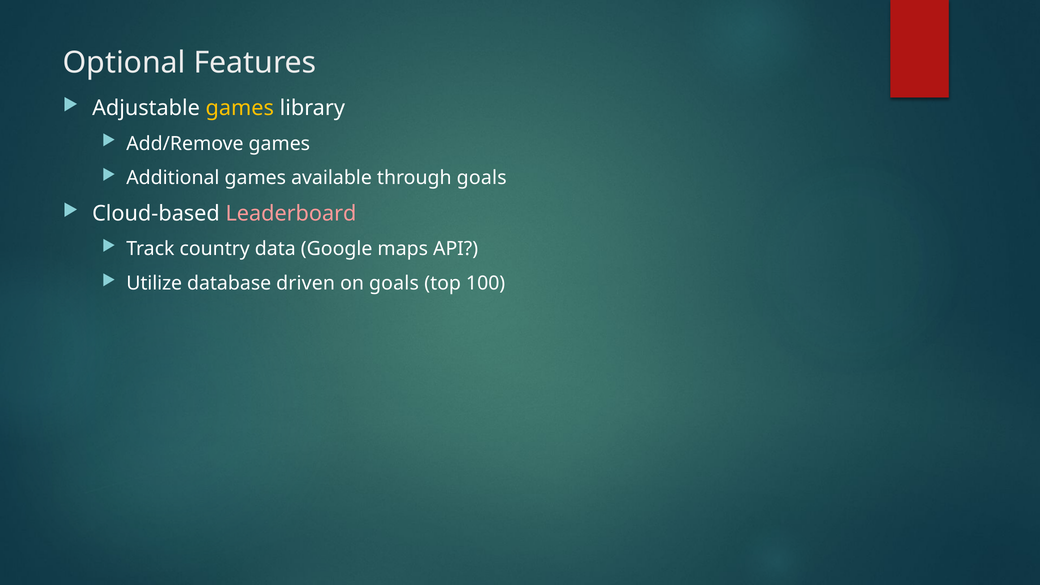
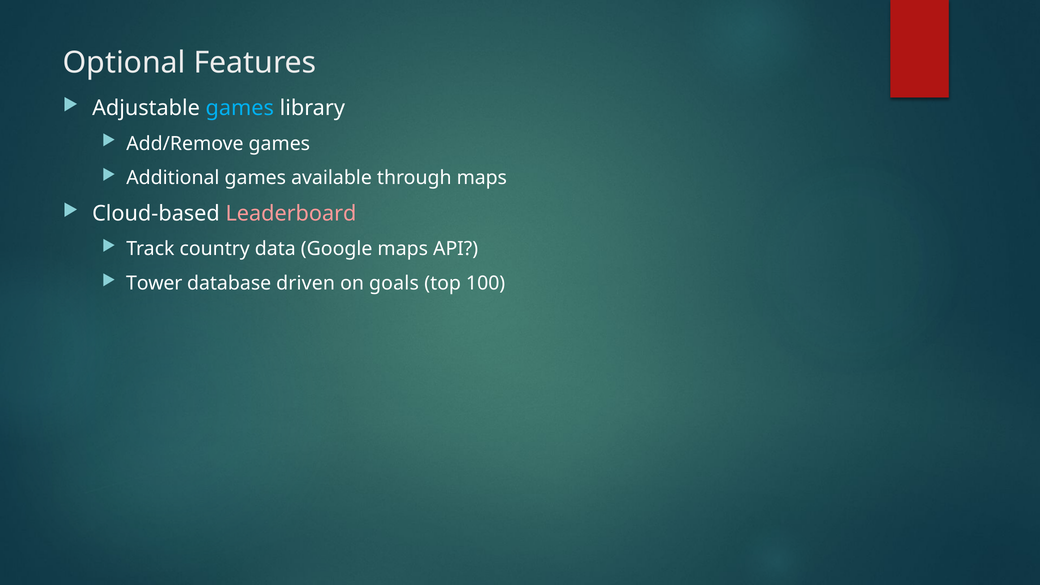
games at (240, 108) colour: yellow -> light blue
through goals: goals -> maps
Utilize: Utilize -> Tower
